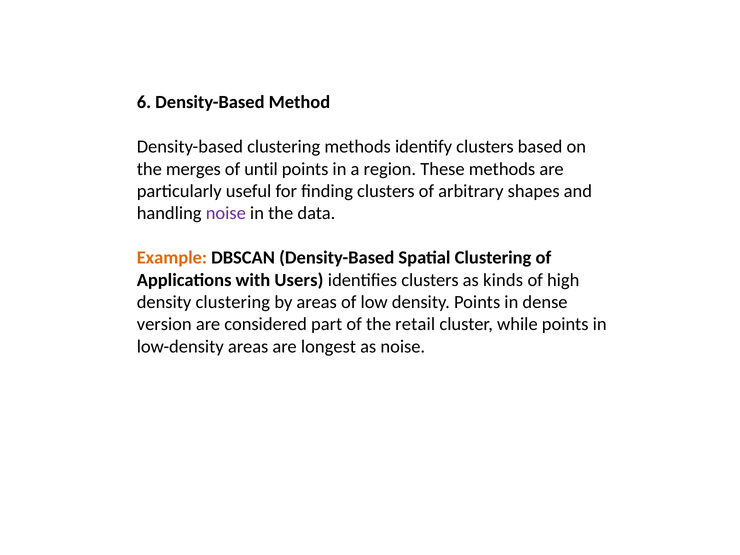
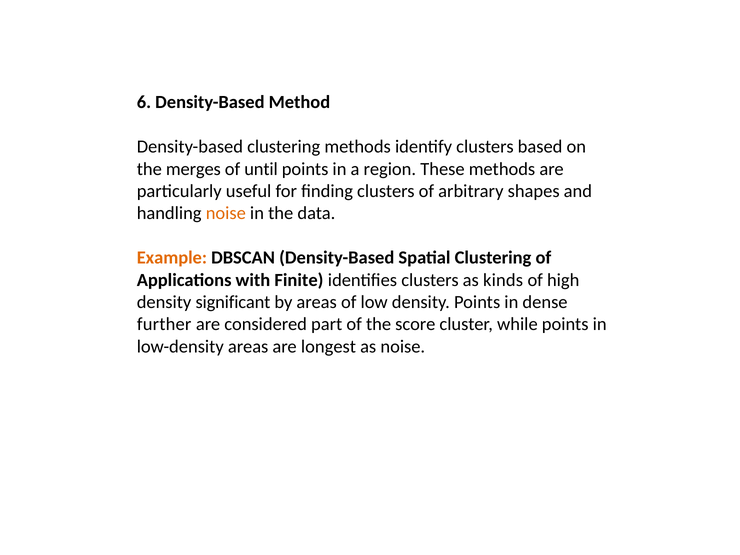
noise at (226, 213) colour: purple -> orange
Users: Users -> Finite
density clustering: clustering -> significant
version: version -> further
retail: retail -> score
